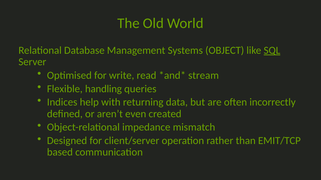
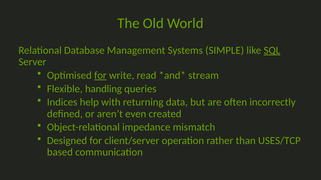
OBJECT: OBJECT -> SIMPLE
for at (100, 76) underline: none -> present
EMIT/TCP: EMIT/TCP -> USES/TCP
